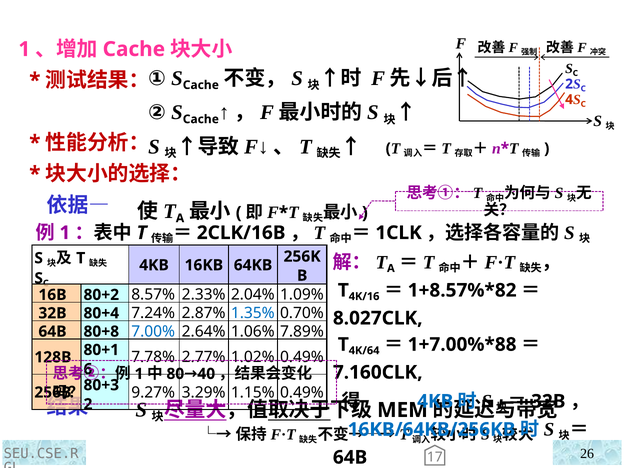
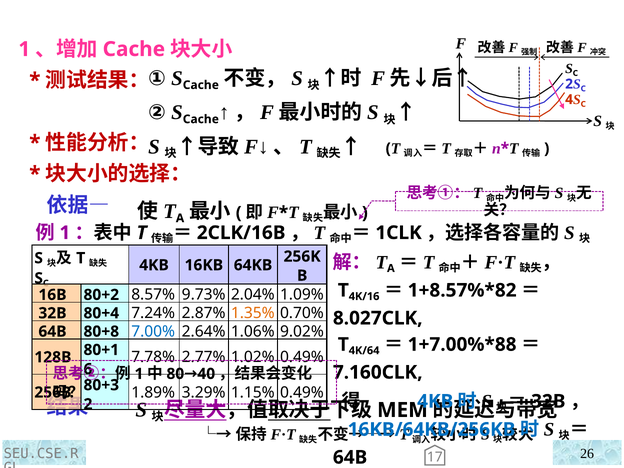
2.33%: 2.33% -> 9.73%
1.35% colour: blue -> orange
7.89%: 7.89% -> 9.02%
9.27%: 9.27% -> 1.89%
